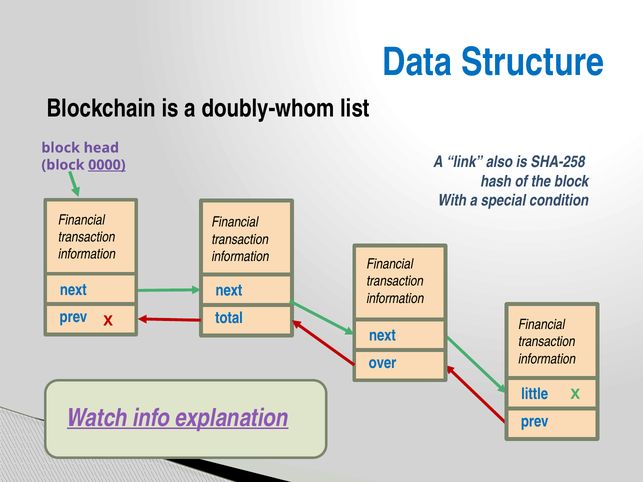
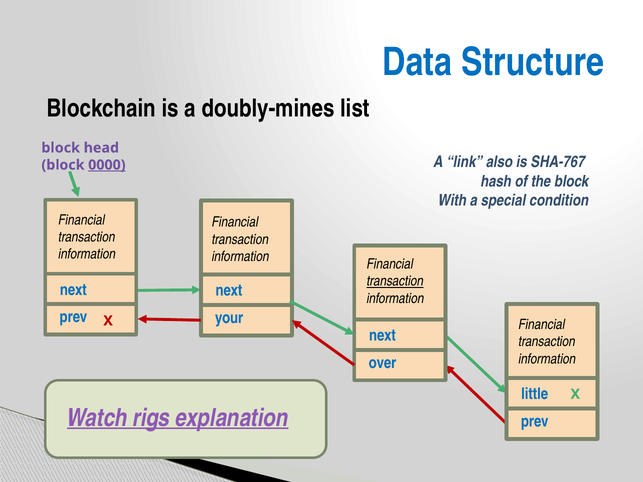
doubly-whom: doubly-whom -> doubly-mines
SHA-258: SHA-258 -> SHA-767
transaction at (395, 281) underline: none -> present
total: total -> your
info: info -> rigs
